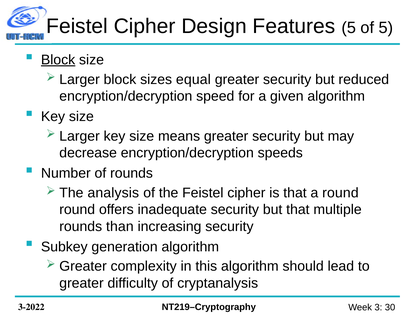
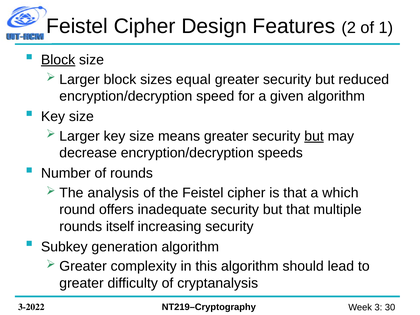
Features 5: 5 -> 2
of 5: 5 -> 1
but at (314, 136) underline: none -> present
a round: round -> which
than: than -> itself
